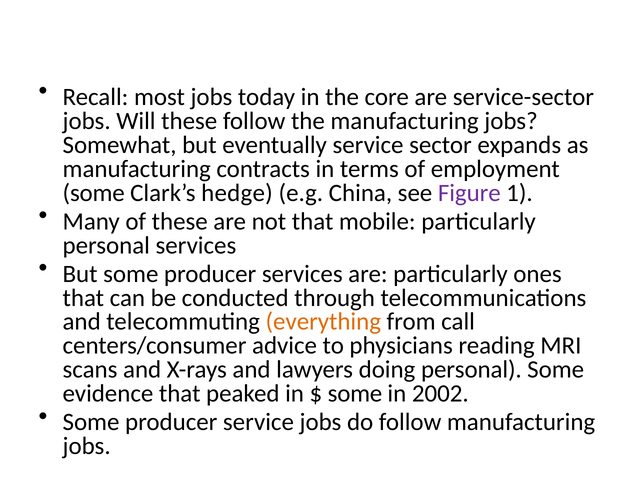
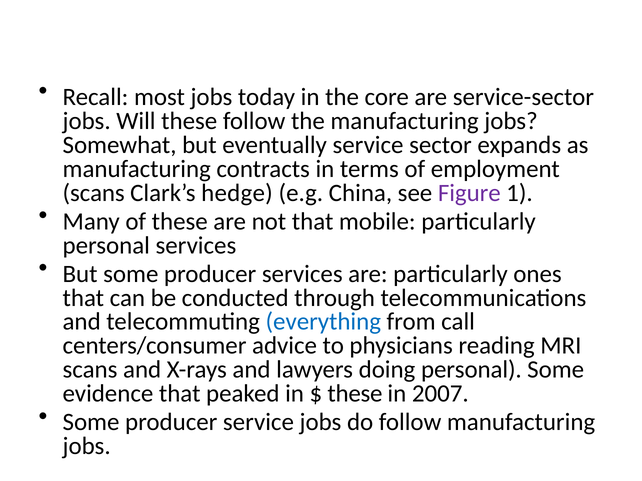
some at (94, 193): some -> scans
everything colour: orange -> blue
some at (355, 394): some -> these
2002: 2002 -> 2007
